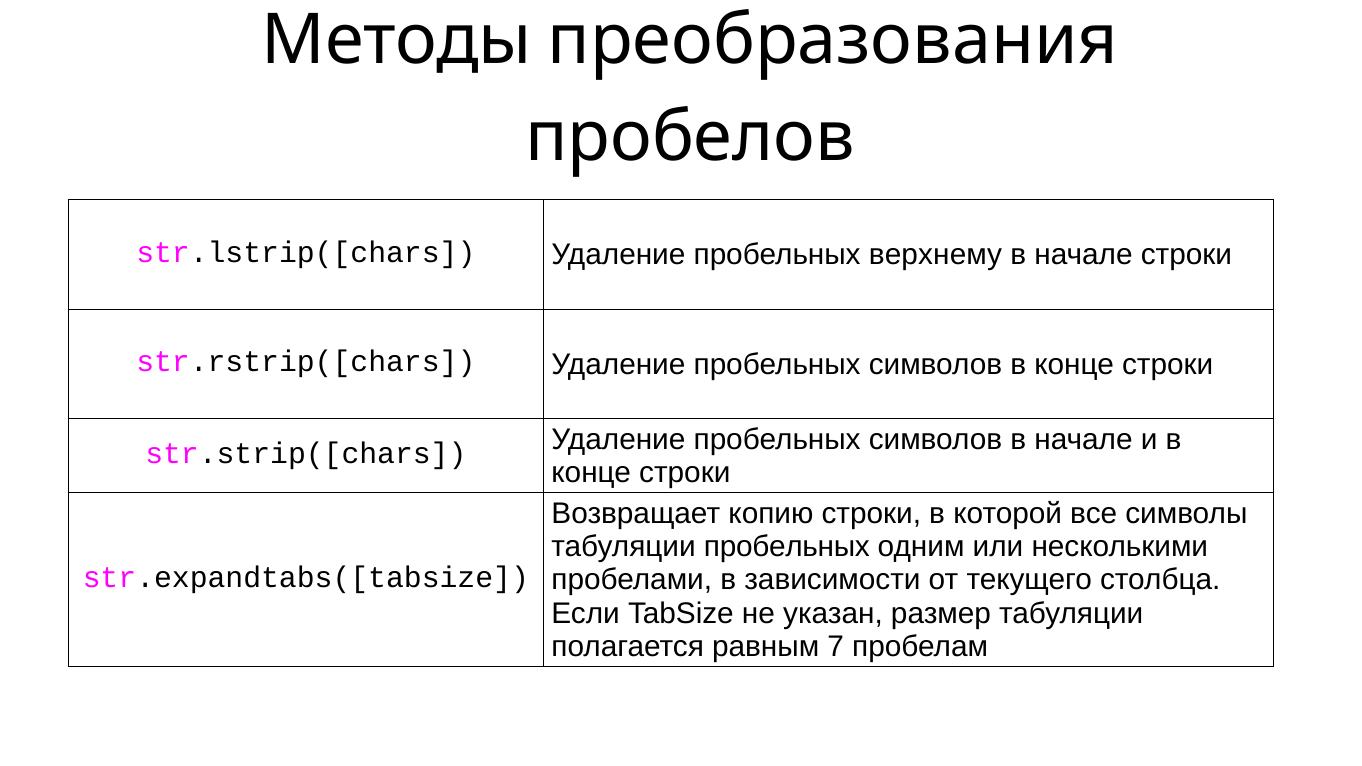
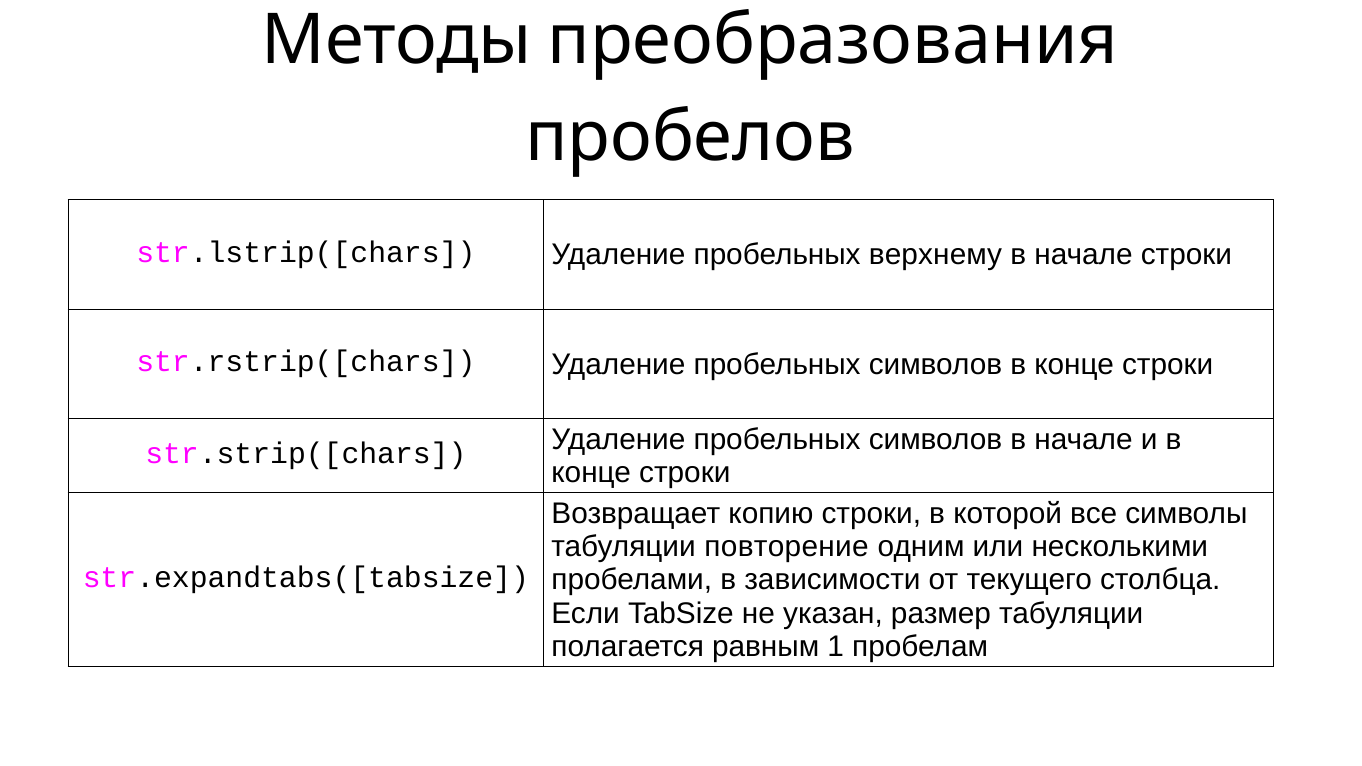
табуляции пробельных: пробельных -> повторение
7: 7 -> 1
